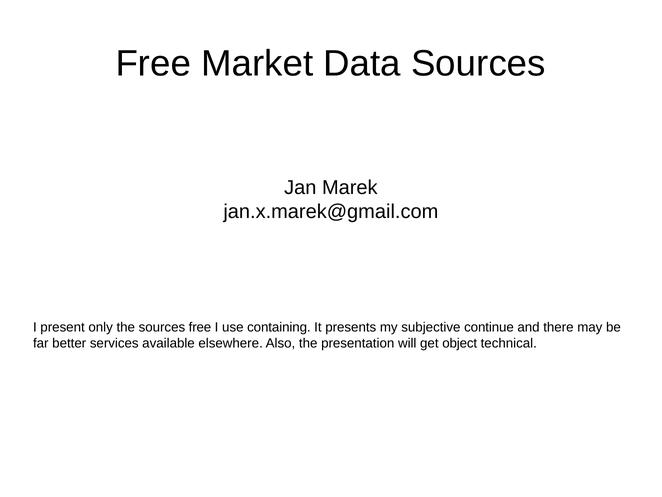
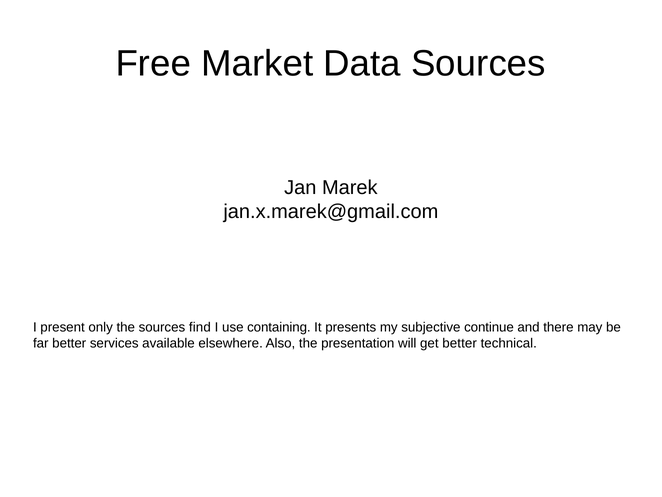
sources free: free -> find
get object: object -> better
